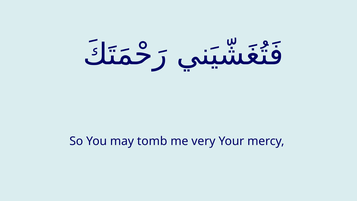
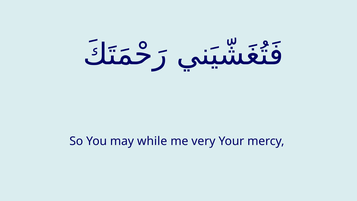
tomb: tomb -> while
